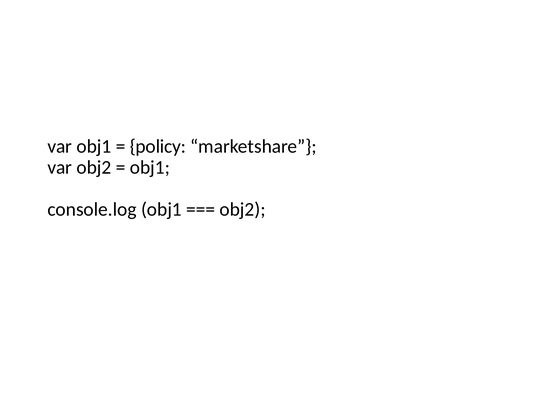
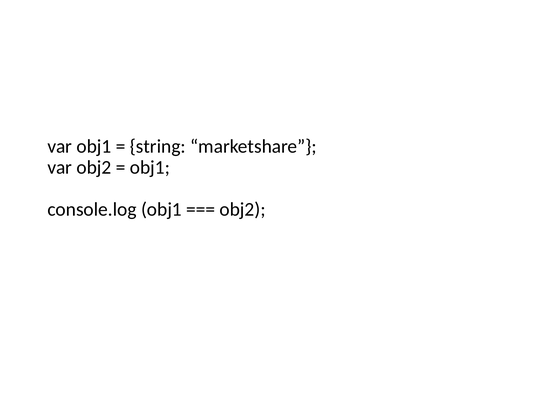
policy: policy -> string
